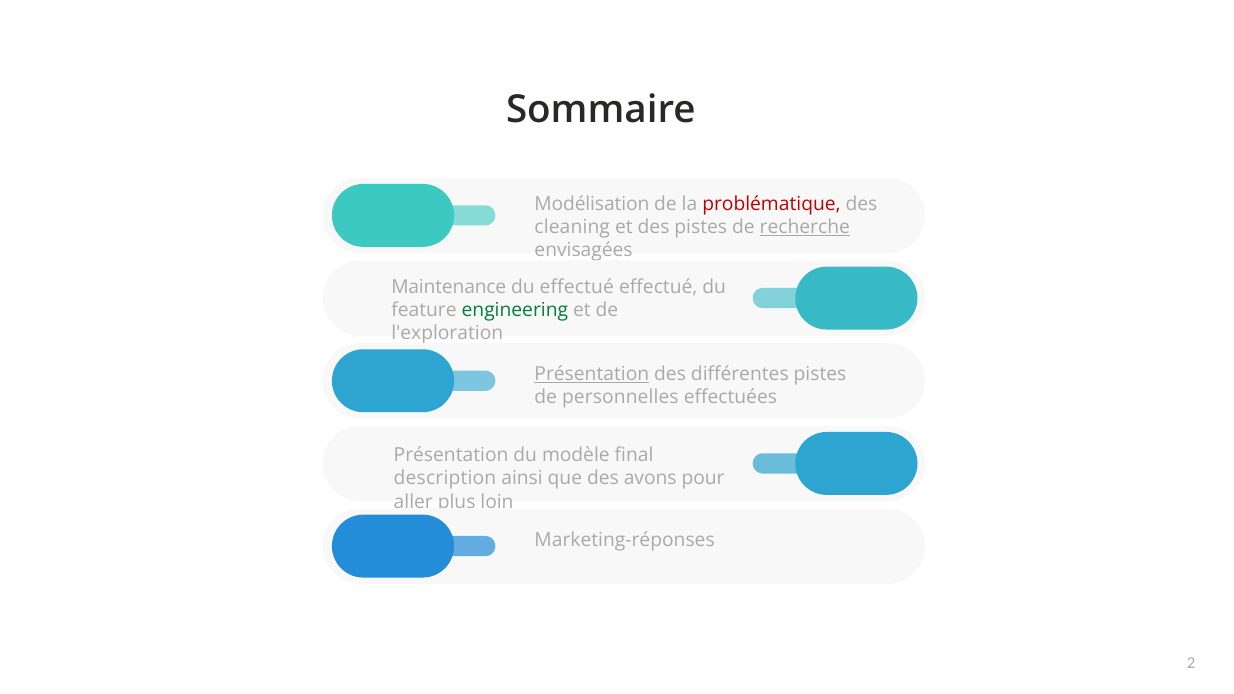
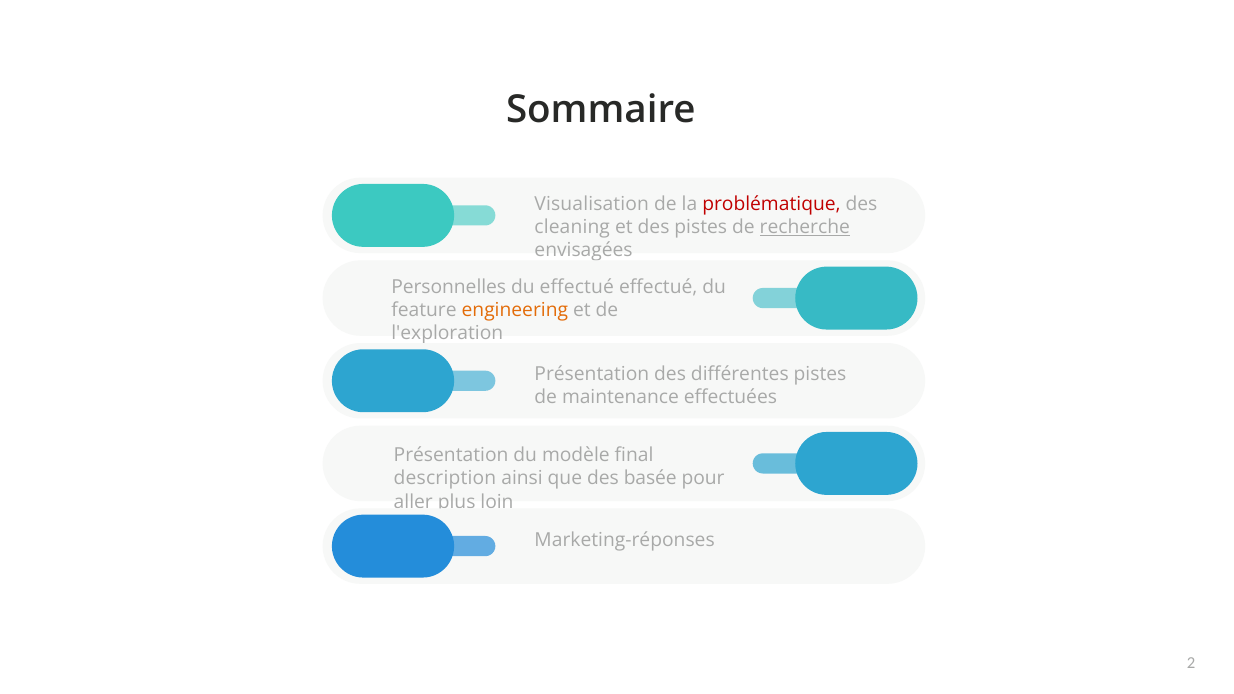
Modélisation: Modélisation -> Visualisation
Maintenance: Maintenance -> Personnelles
engineering colour: green -> orange
Présentation at (592, 375) underline: present -> none
personnelles: personnelles -> maintenance
avons: avons -> basée
